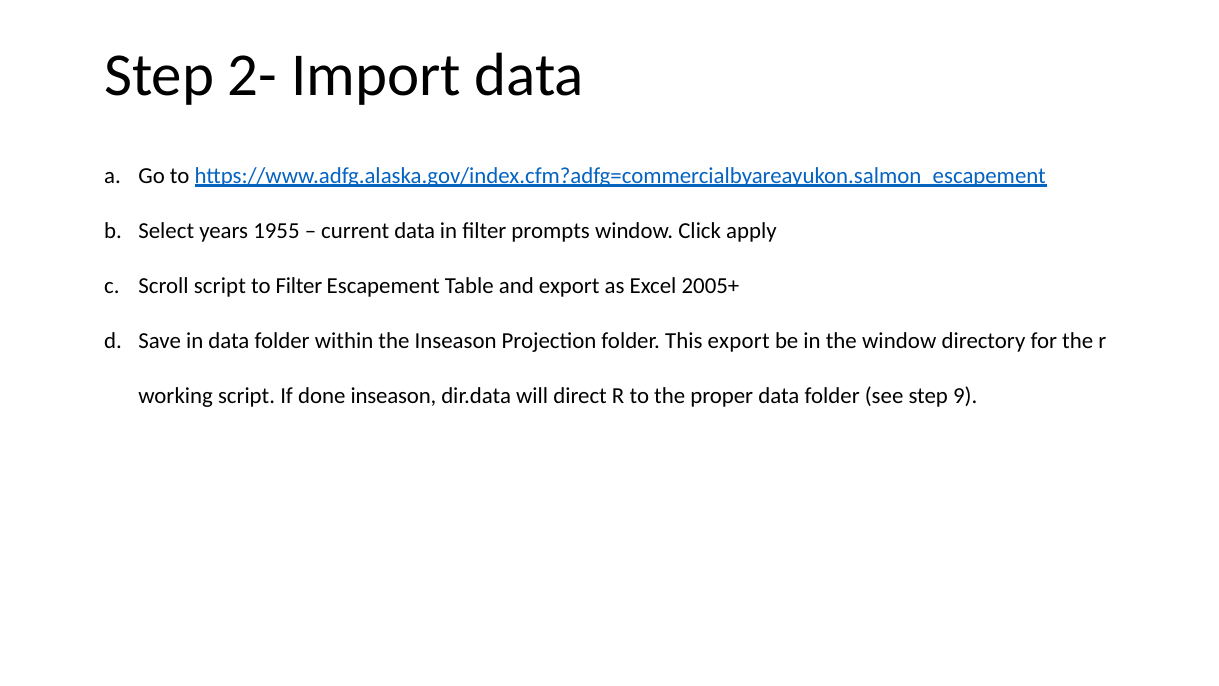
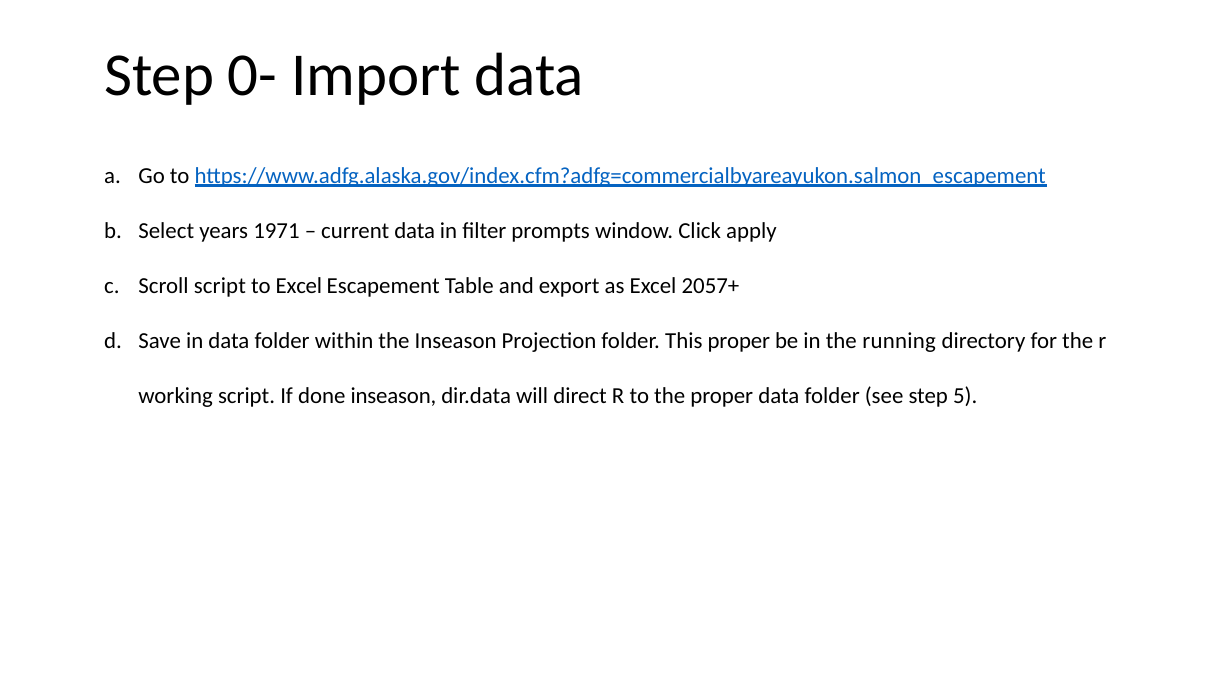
2-: 2- -> 0-
1955: 1955 -> 1971
to Filter: Filter -> Excel
2005+: 2005+ -> 2057+
This export: export -> proper
the window: window -> running
9: 9 -> 5
